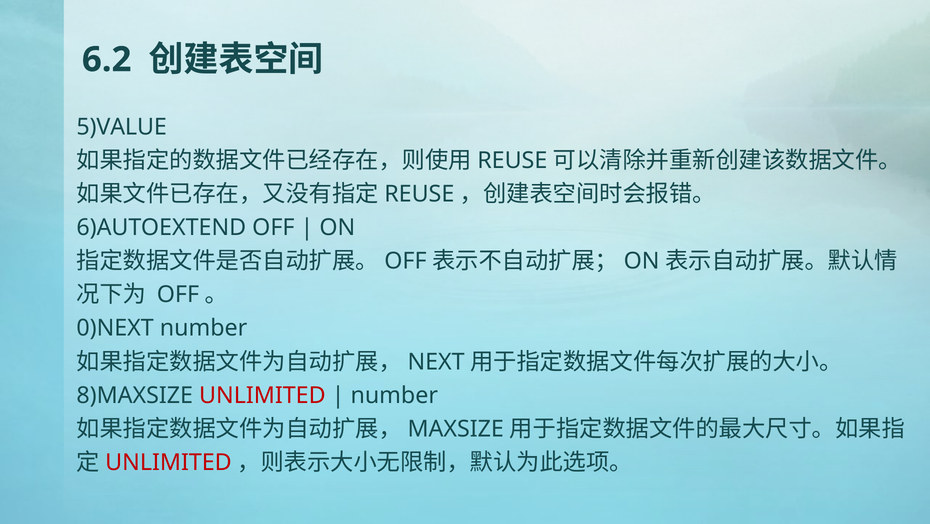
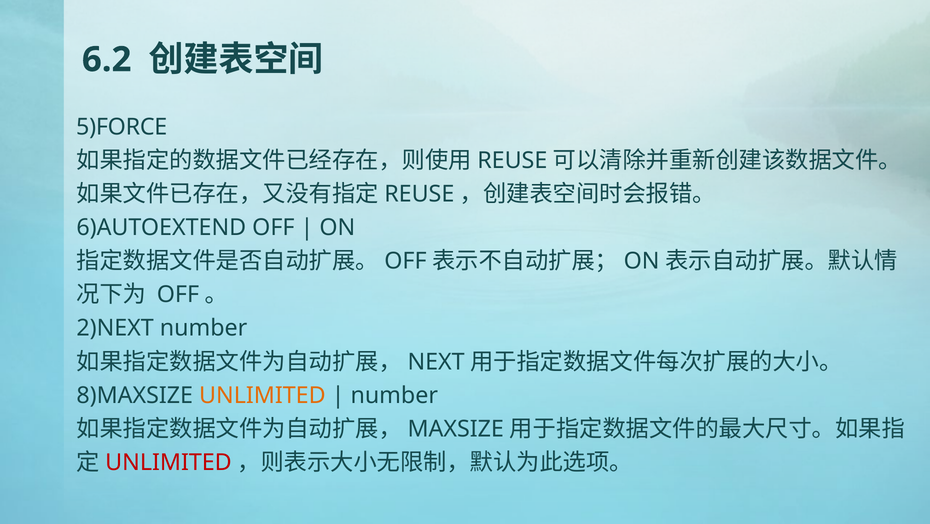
5)VALUE: 5)VALUE -> 5)FORCE
0)NEXT: 0)NEXT -> 2)NEXT
UNLIMITED at (262, 395) colour: red -> orange
